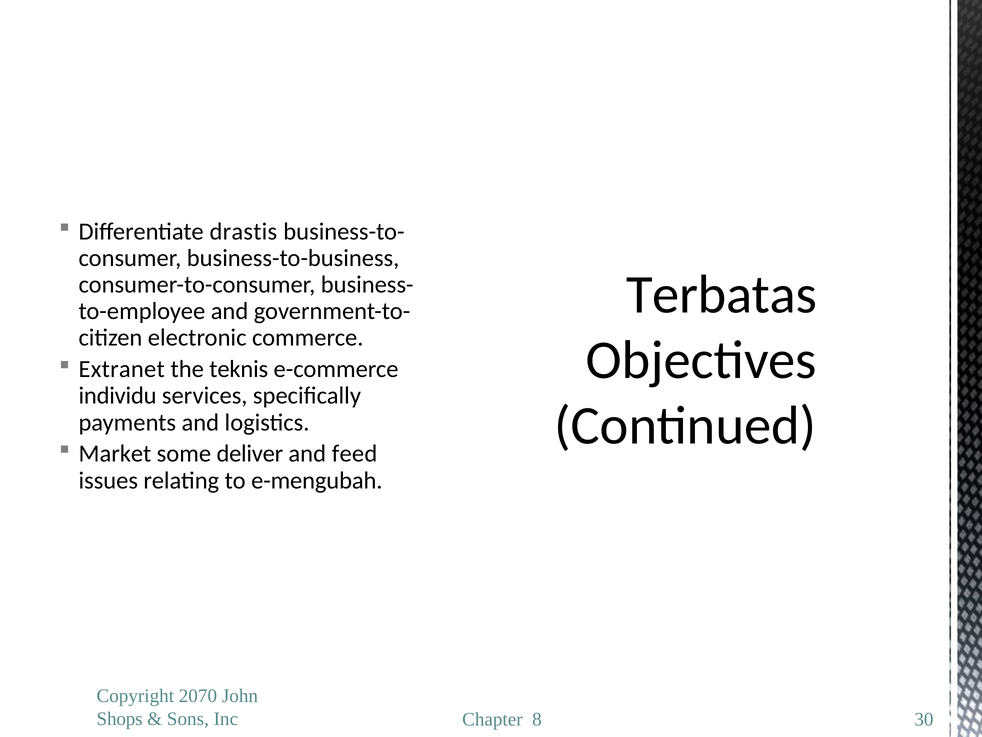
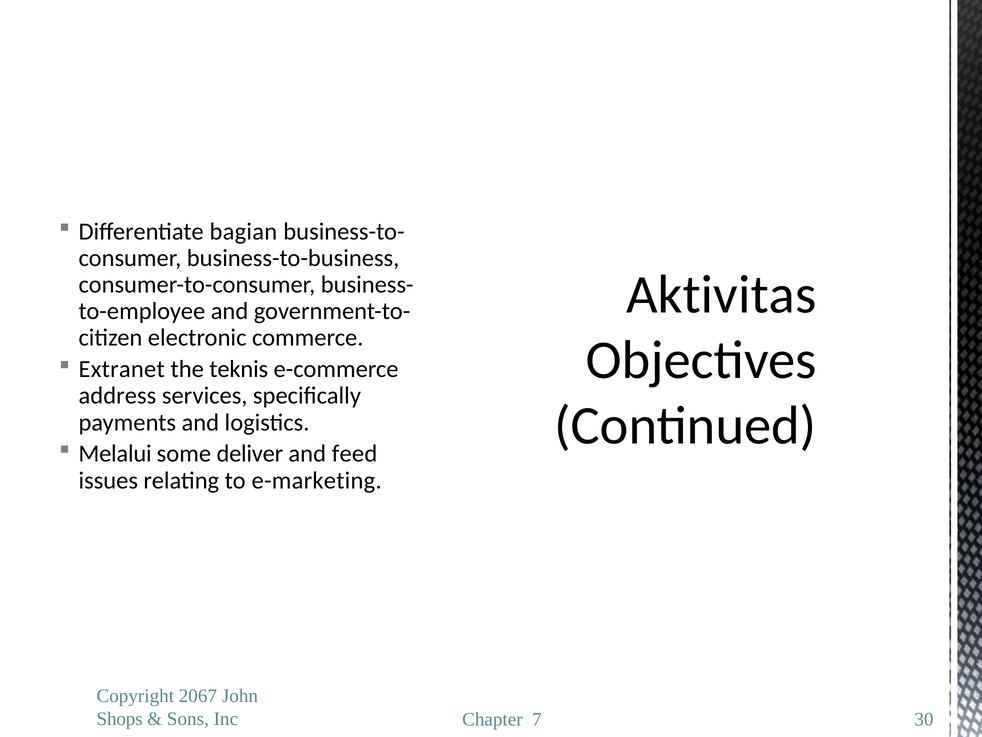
drastis: drastis -> bagian
Terbatas: Terbatas -> Aktivitas
individu: individu -> address
Market: Market -> Melalui
e-mengubah: e-mengubah -> e-marketing
2070: 2070 -> 2067
8: 8 -> 7
